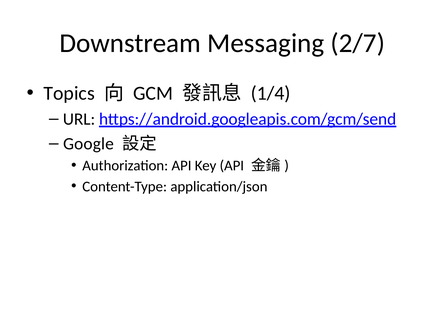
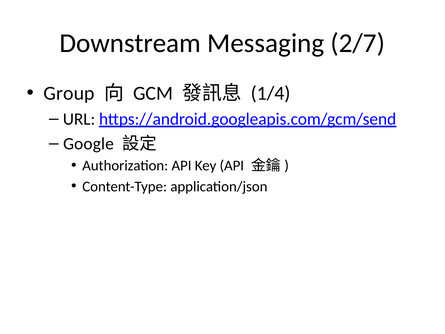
Topics: Topics -> Group
